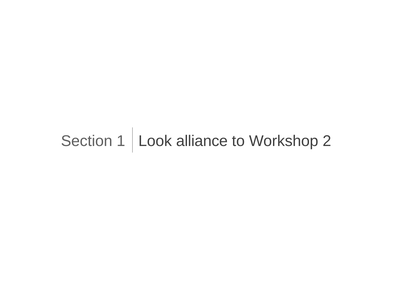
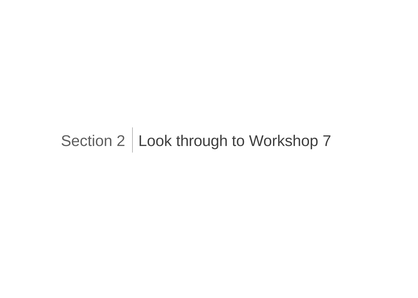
1: 1 -> 2
alliance: alliance -> through
2: 2 -> 7
